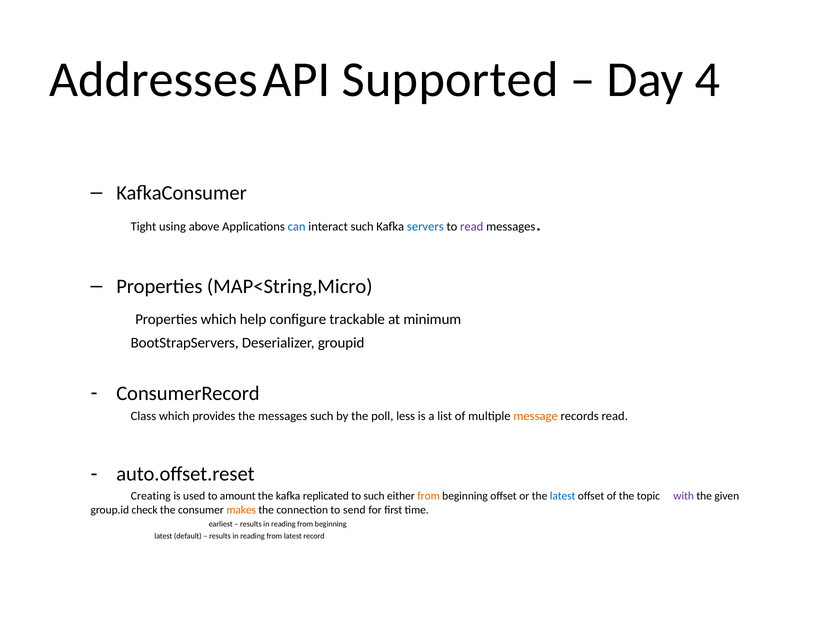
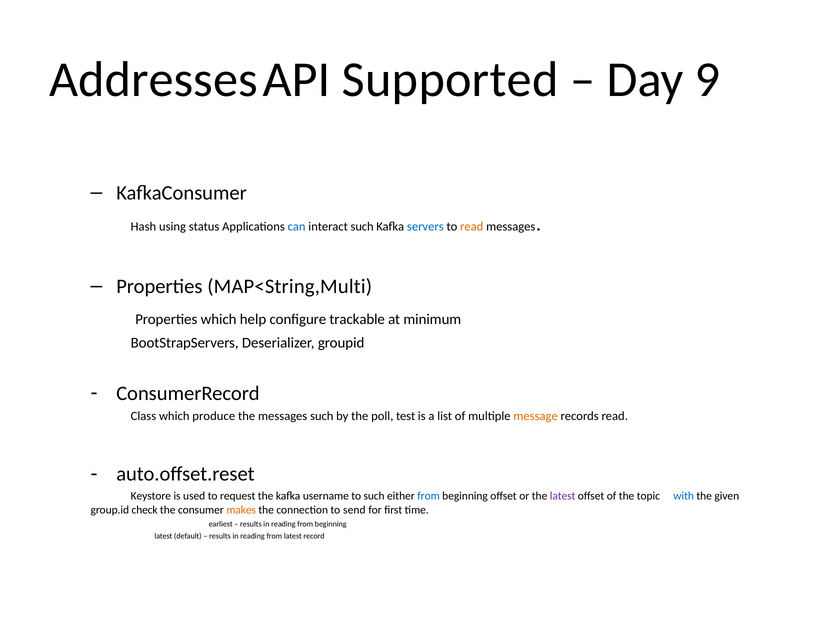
4: 4 -> 9
Tight: Tight -> Hash
above: above -> status
read at (472, 227) colour: purple -> orange
MAP<String,Micro: MAP<String,Micro -> MAP<String,Multi
provides: provides -> produce
less: less -> test
Creating: Creating -> Keystore
amount: amount -> request
replicated: replicated -> username
from at (429, 496) colour: orange -> blue
latest at (563, 496) colour: blue -> purple
with colour: purple -> blue
